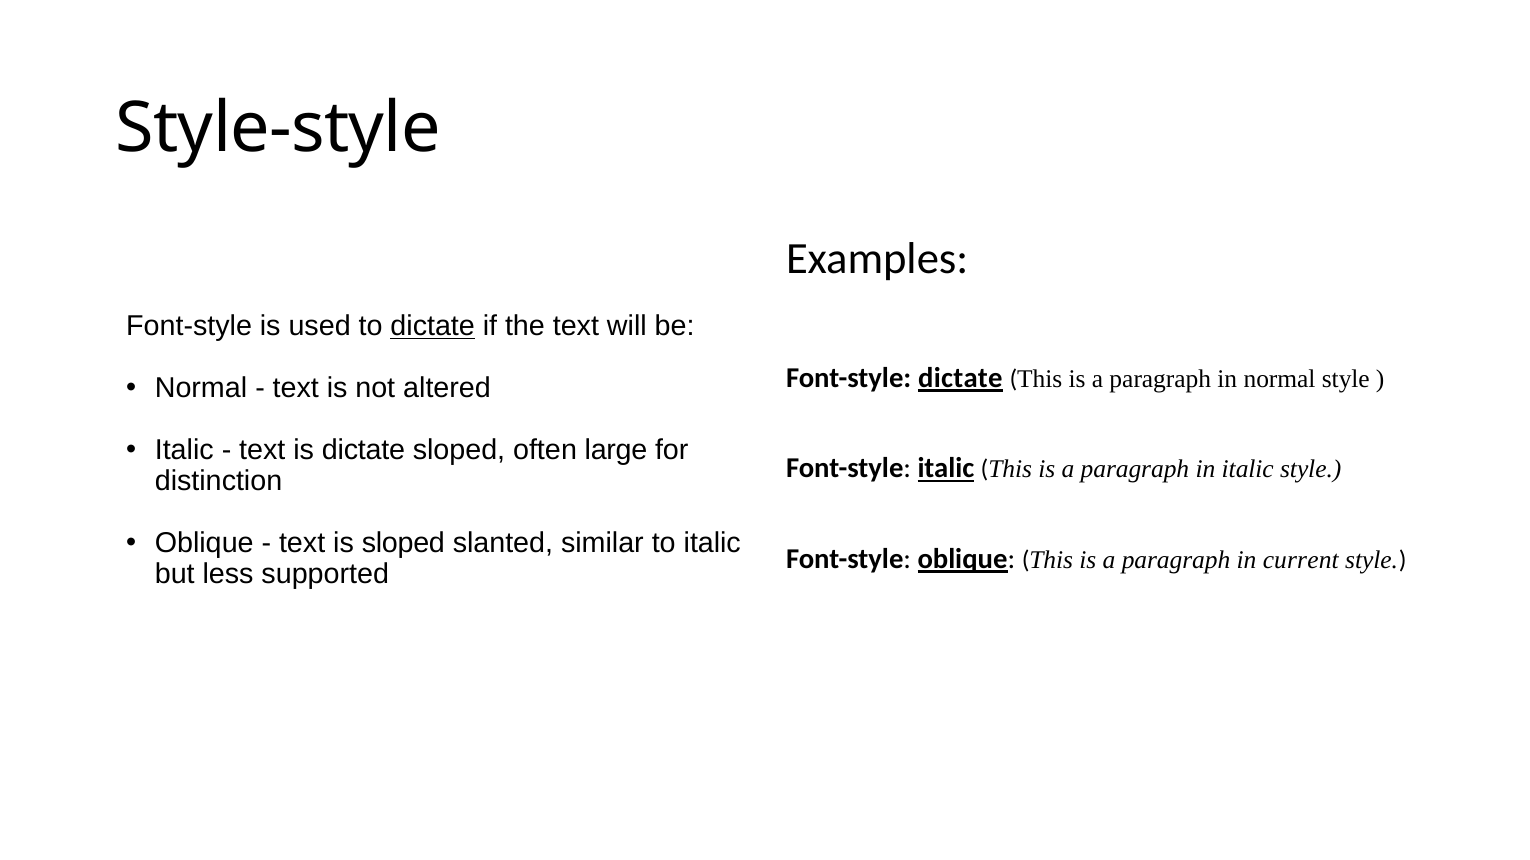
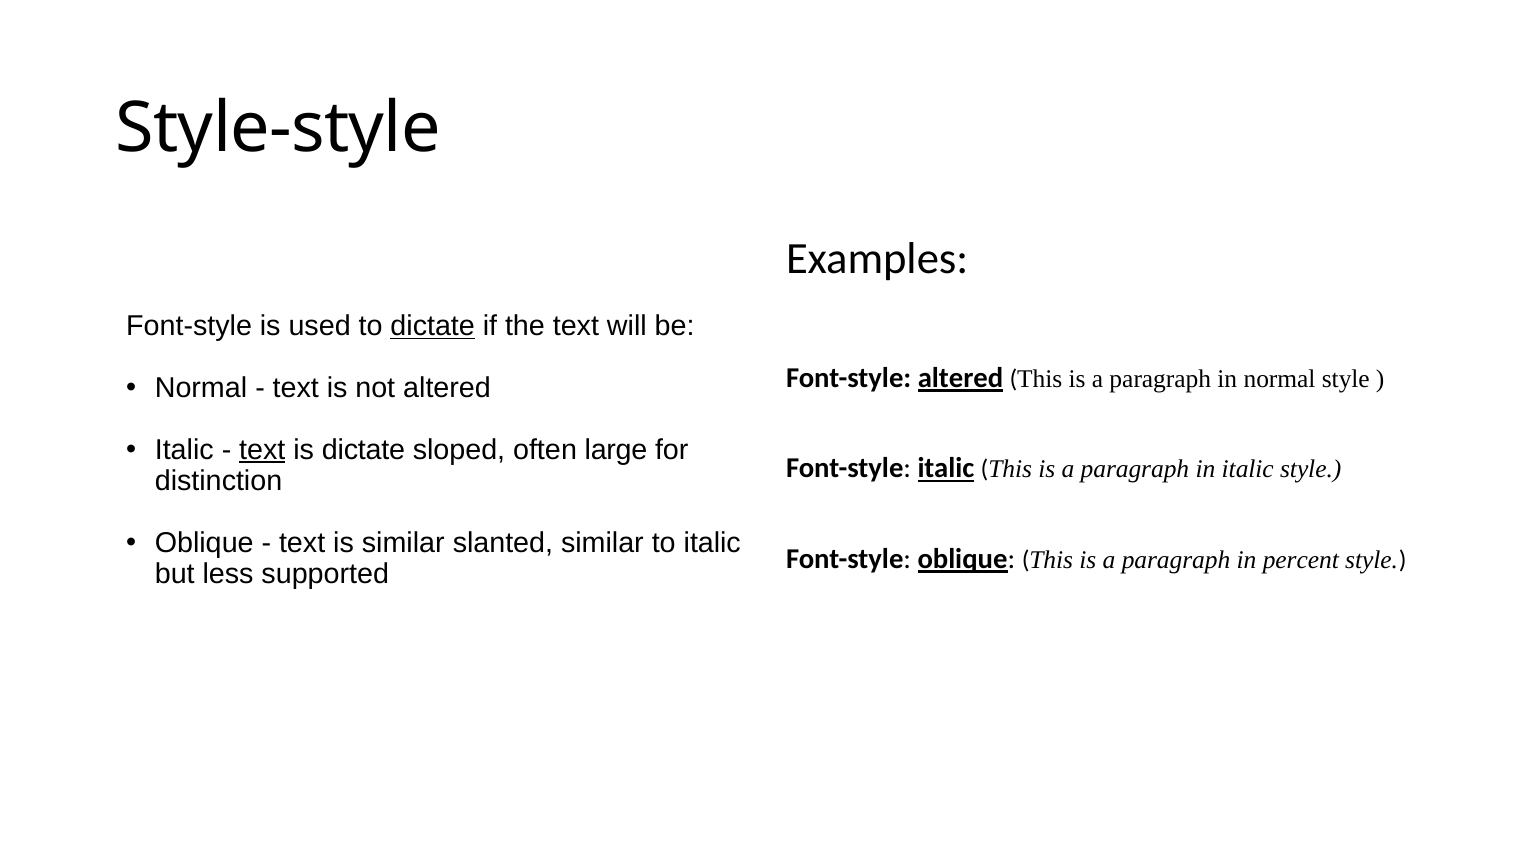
Font-style dictate: dictate -> altered
text at (262, 450) underline: none -> present
is sloped: sloped -> similar
current: current -> percent
